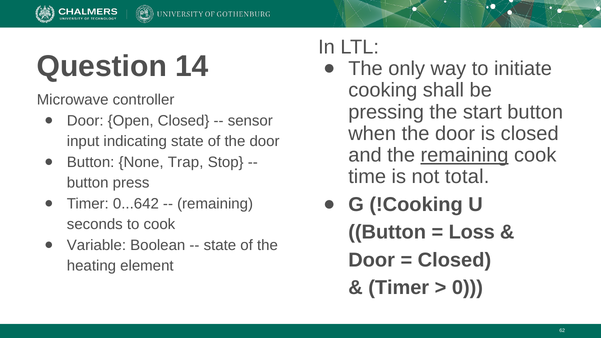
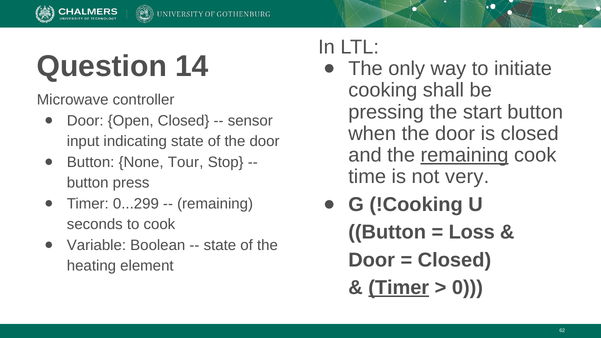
Trap: Trap -> Tour
total: total -> very
0...642: 0...642 -> 0...299
Timer at (399, 288) underline: none -> present
